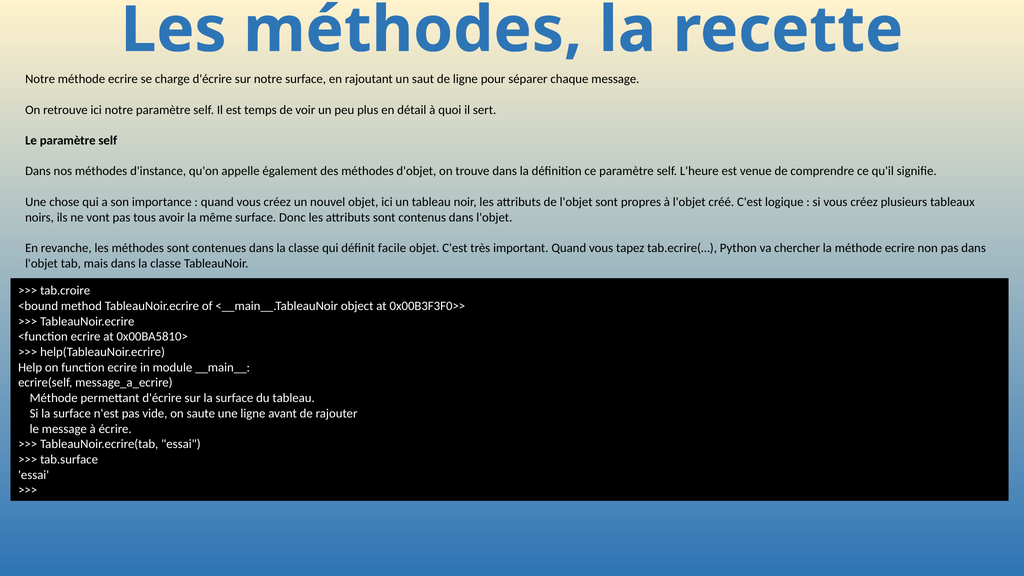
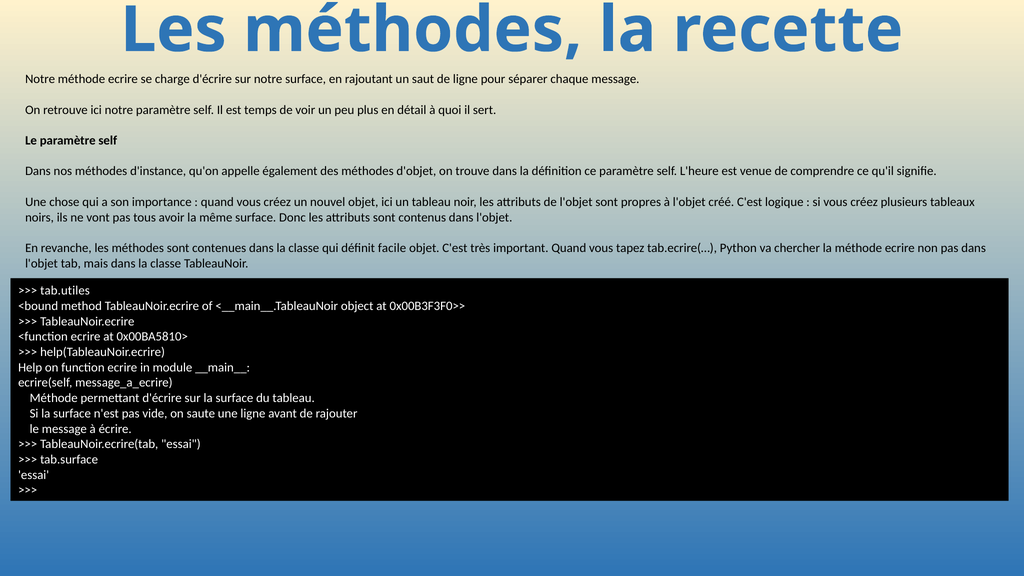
tab.croire: tab.croire -> tab.utiles
